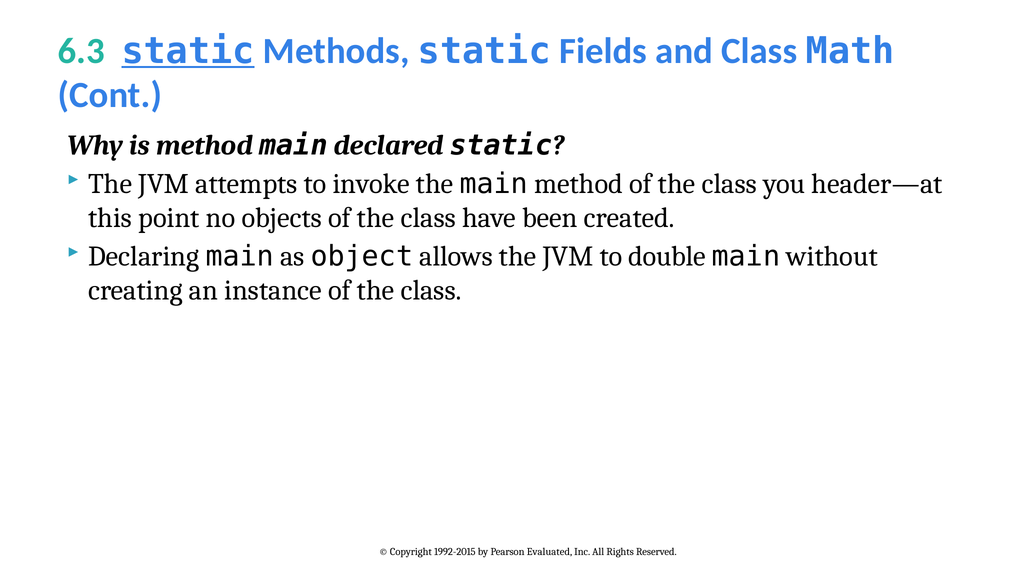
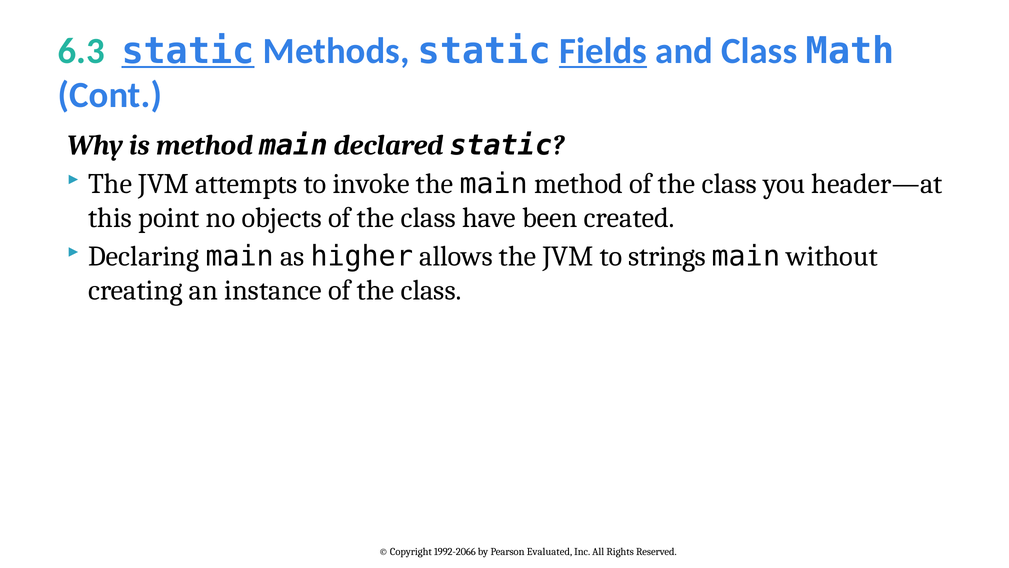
Fields underline: none -> present
object: object -> higher
double: double -> strings
1992-2015: 1992-2015 -> 1992-2066
